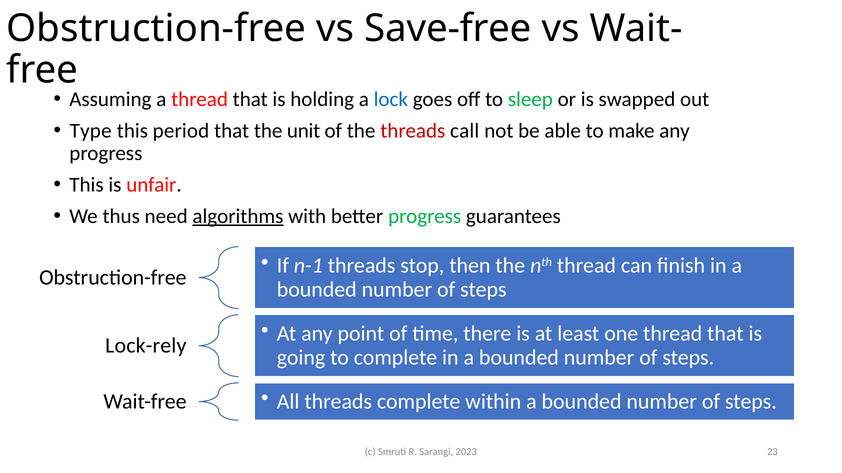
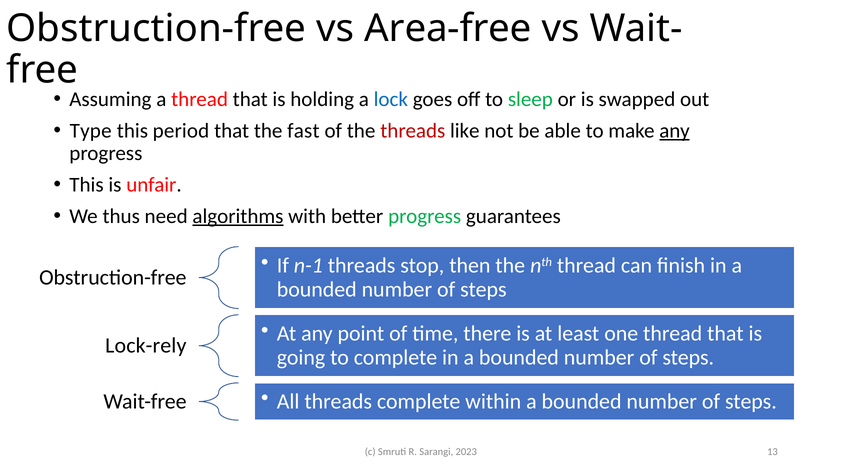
Save-free: Save-free -> Area-free
unit: unit -> fast
call: call -> like
any at (675, 131) underline: none -> present
23: 23 -> 13
